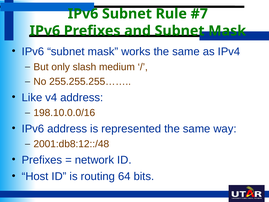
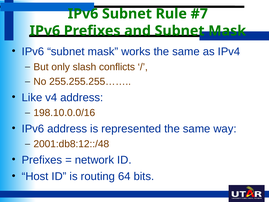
medium: medium -> conflicts
